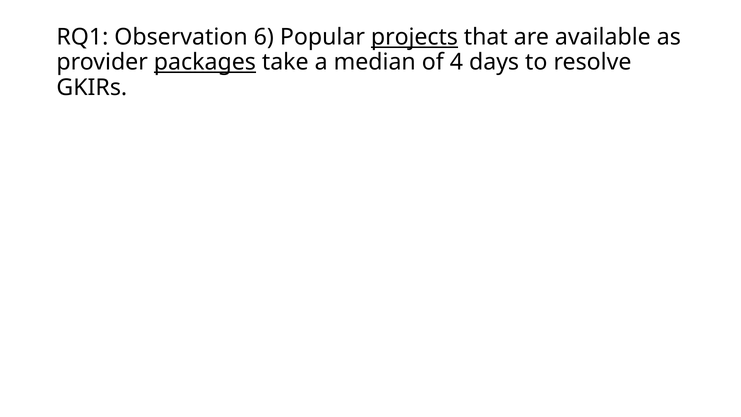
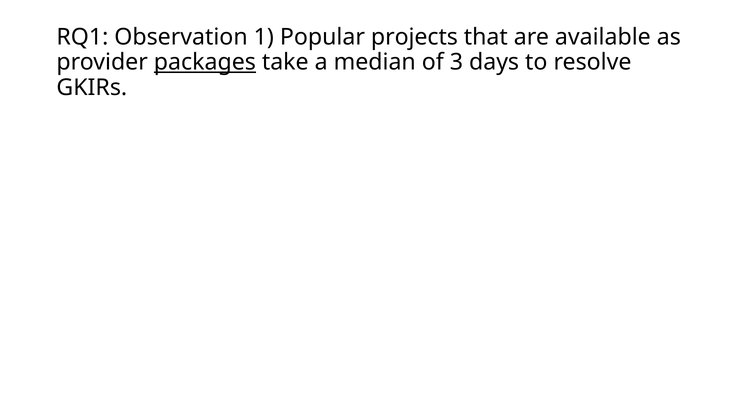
6: 6 -> 1
projects underline: present -> none
4: 4 -> 3
